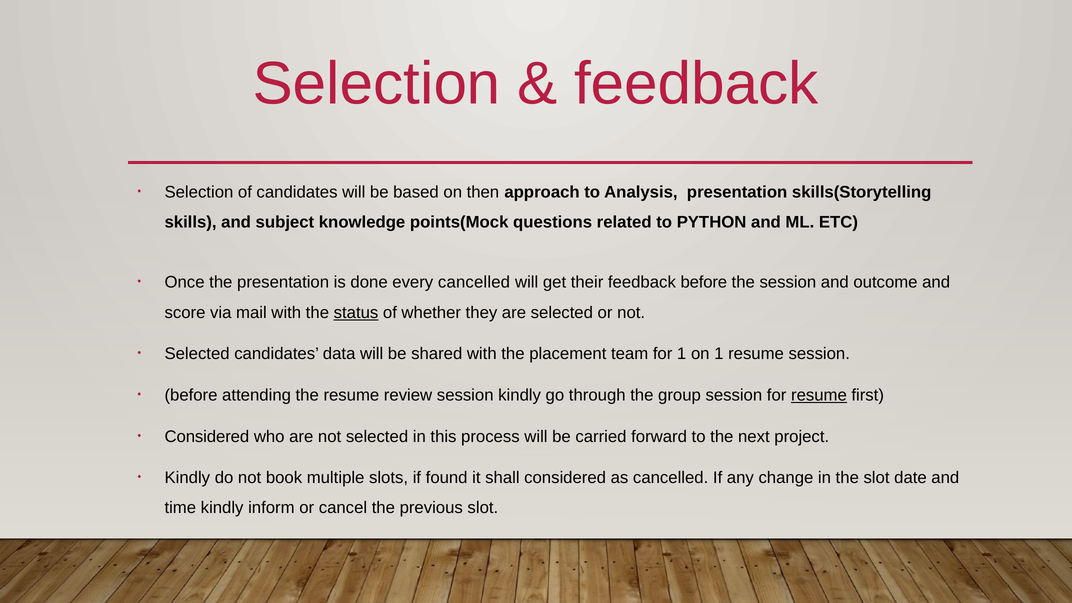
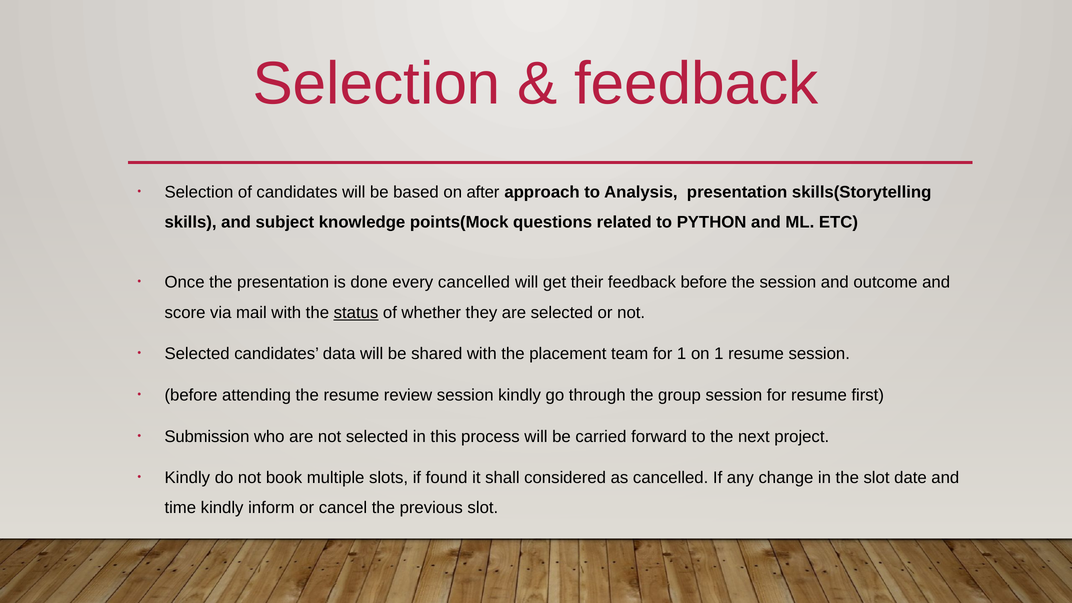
then: then -> after
resume at (819, 395) underline: present -> none
Considered at (207, 436): Considered -> Submission
